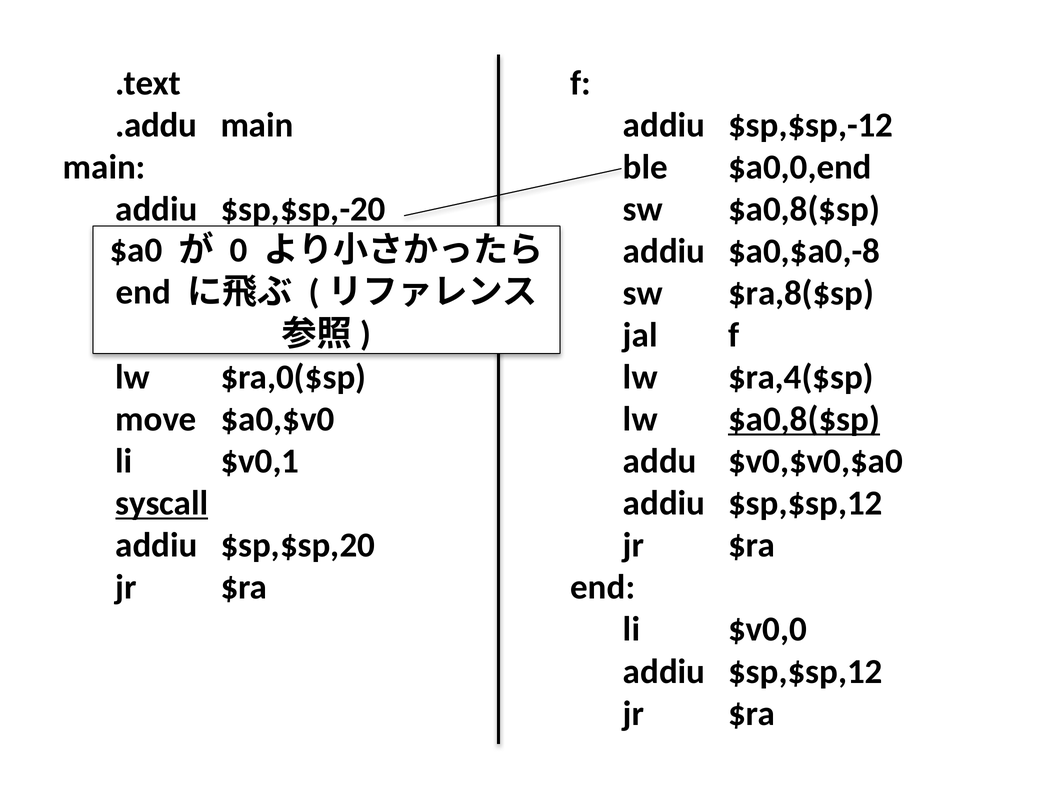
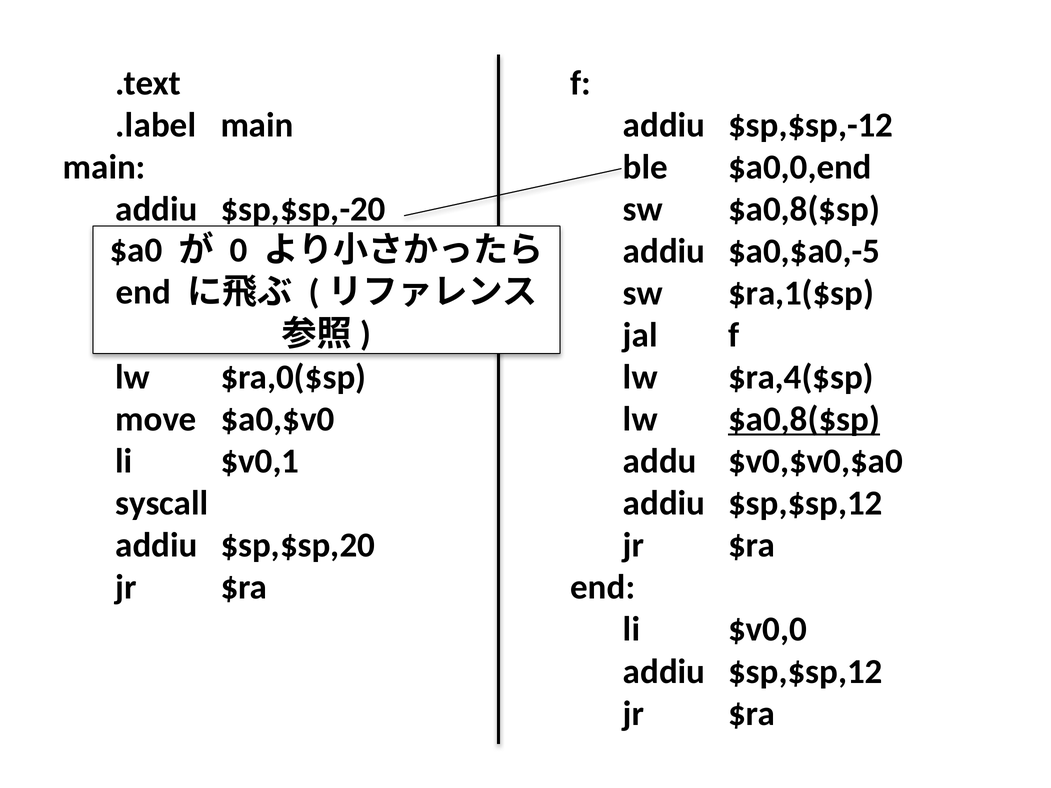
.addu: .addu -> .label
$a0,$a0,-8: $a0,$a0,-8 -> $a0,$a0,-5
$ra,8($sp: $ra,8($sp -> $ra,1($sp
syscall underline: present -> none
